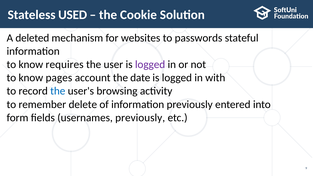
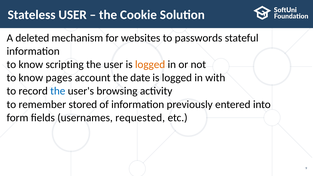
Stateless USED: USED -> USER
requires: requires -> scripting
logged at (150, 65) colour: purple -> orange
delete: delete -> stored
usernames previously: previously -> requested
